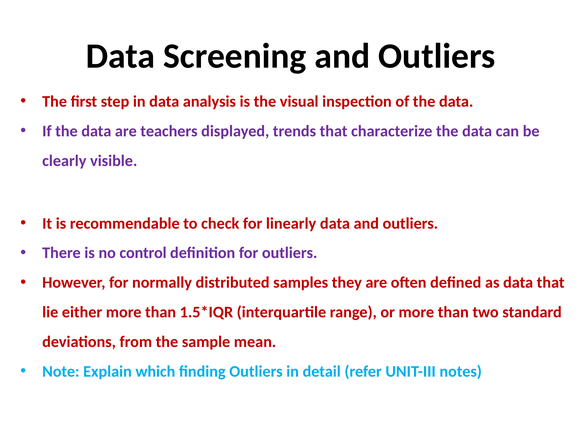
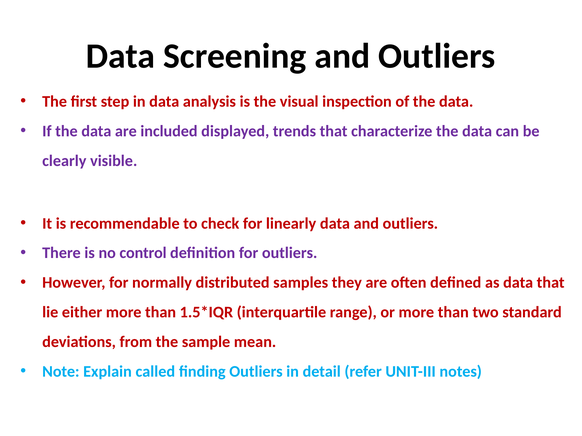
teachers: teachers -> included
which: which -> called
